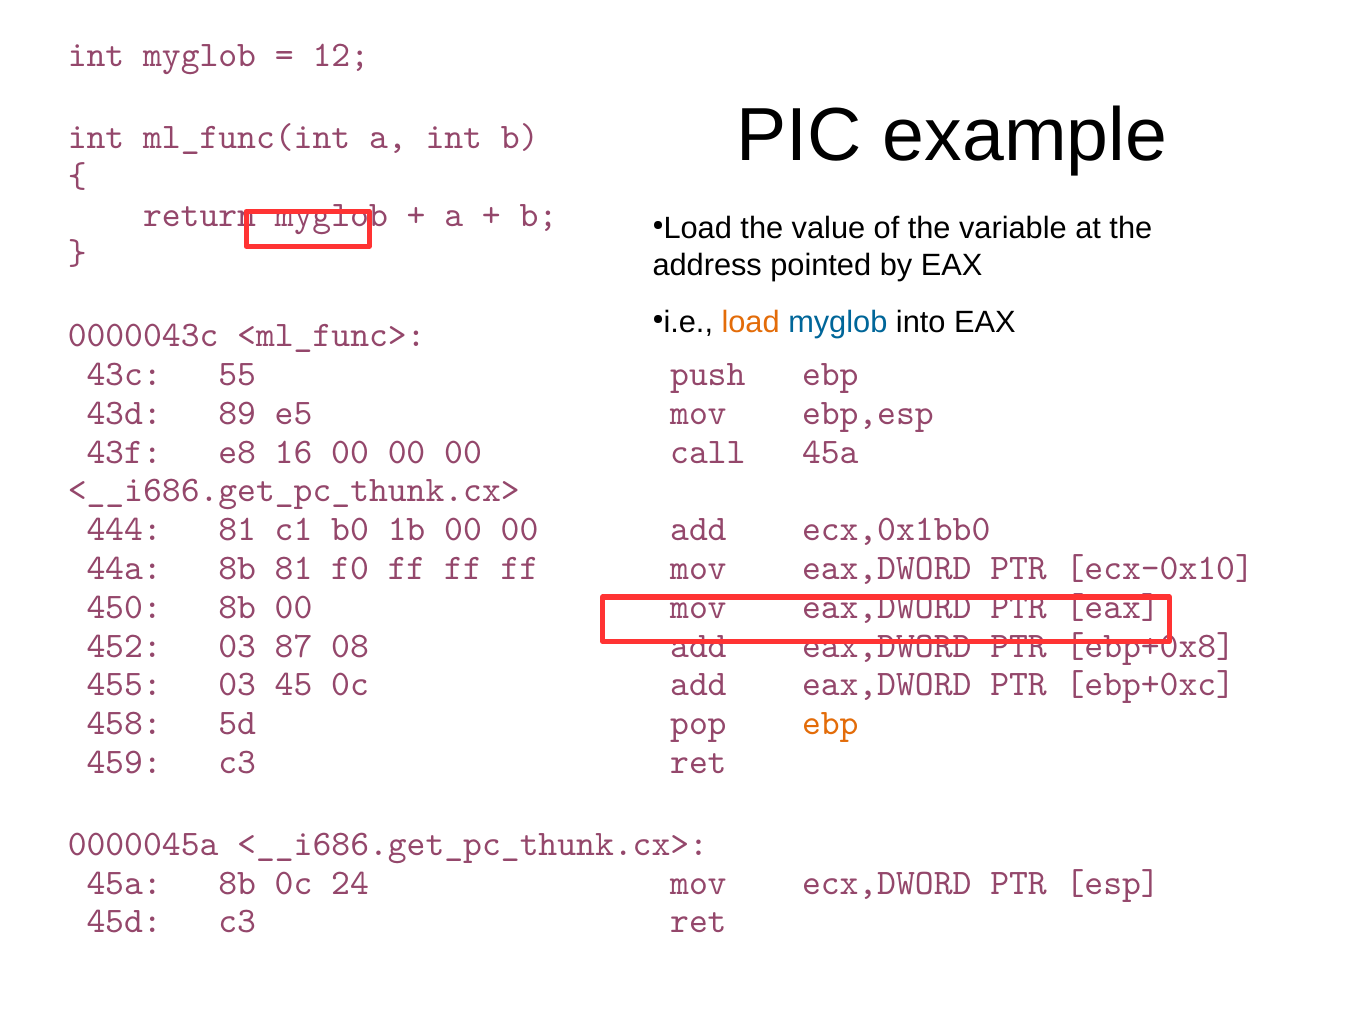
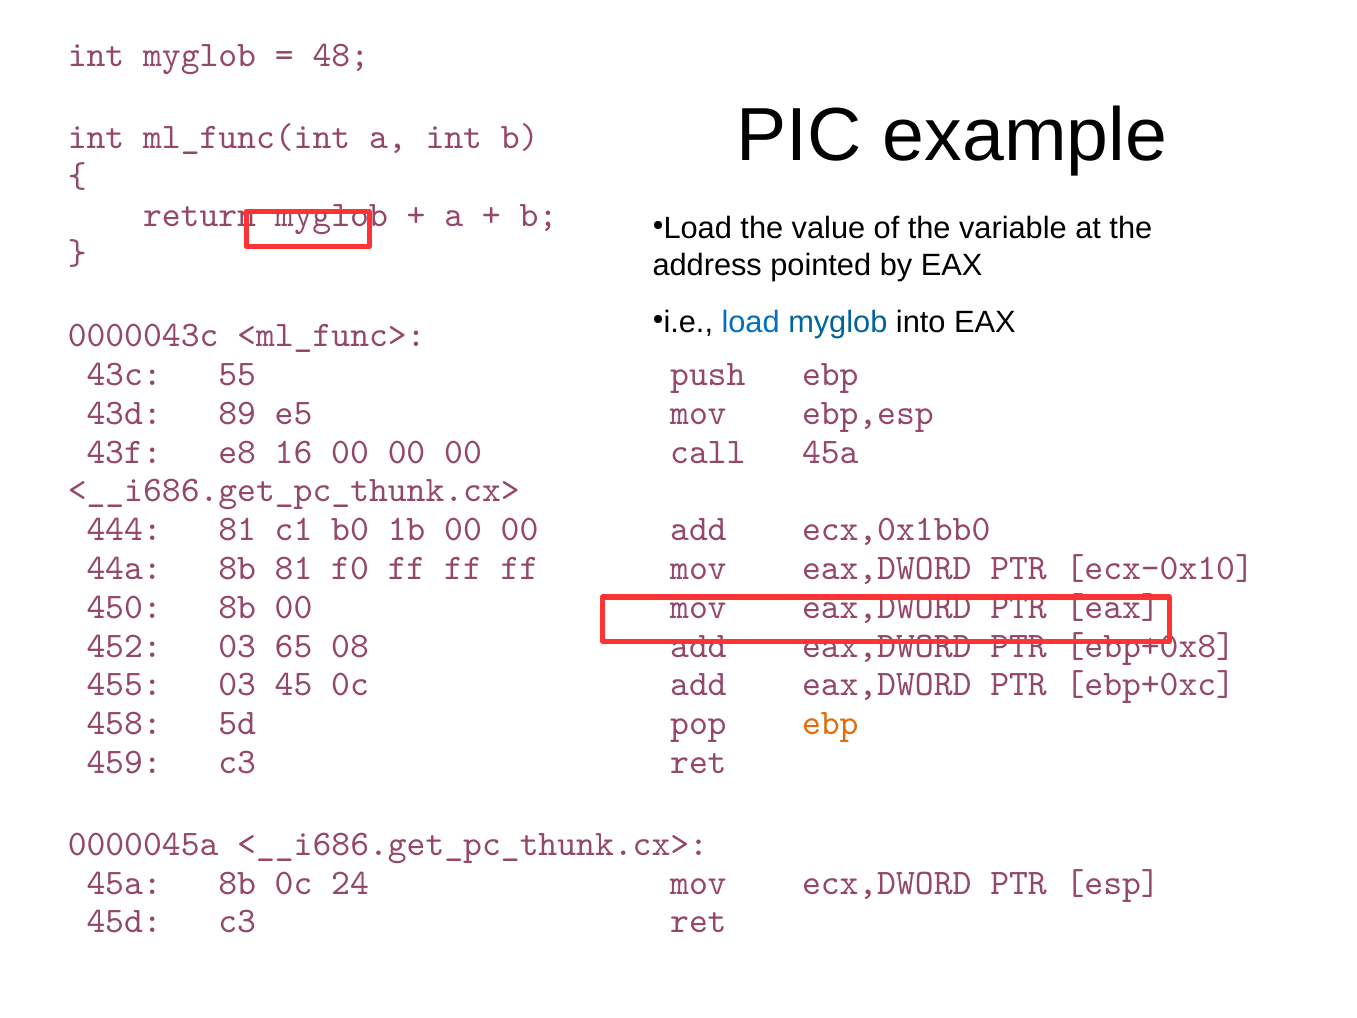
12: 12 -> 48
load at (751, 322) colour: orange -> blue
87: 87 -> 65
